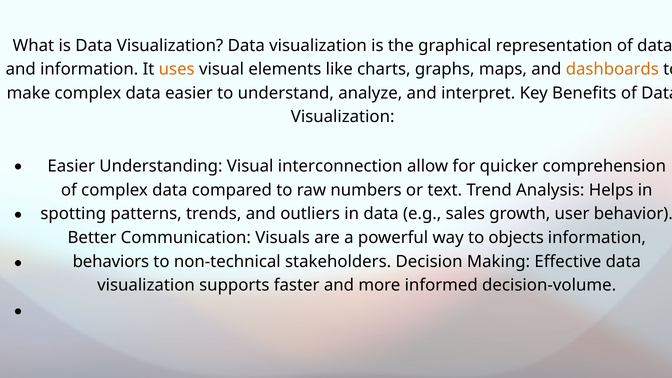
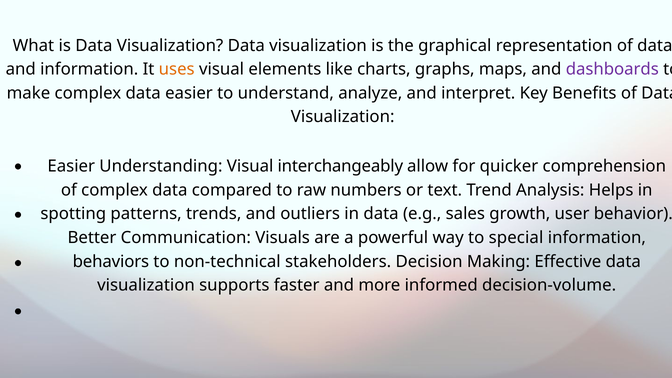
dashboards colour: orange -> purple
interconnection: interconnection -> interchangeably
objects: objects -> special
